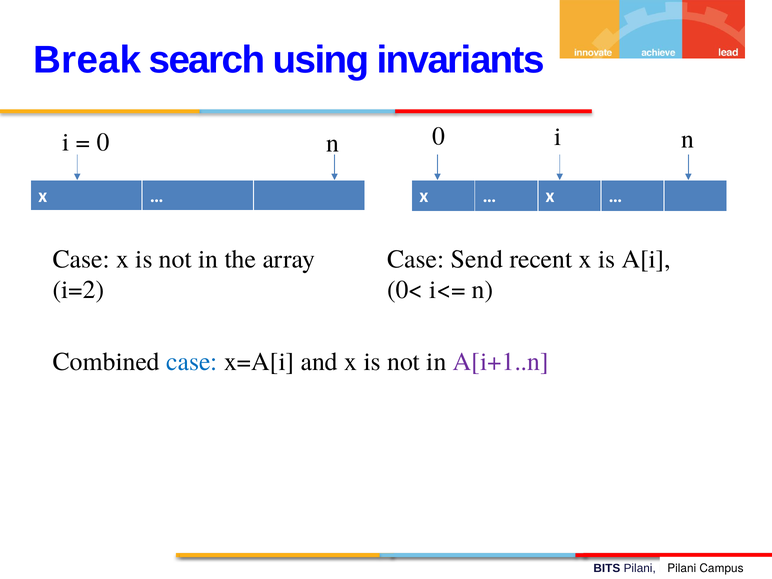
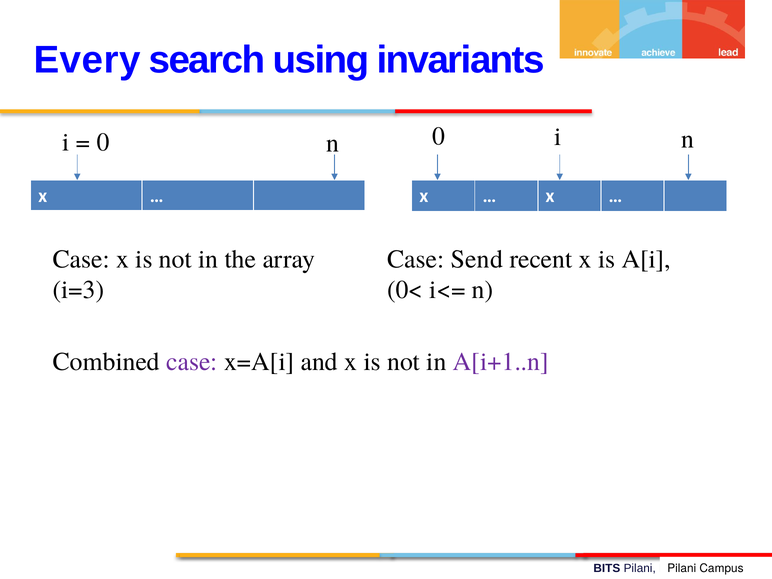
Break: Break -> Every
i=2: i=2 -> i=3
case at (192, 362) colour: blue -> purple
